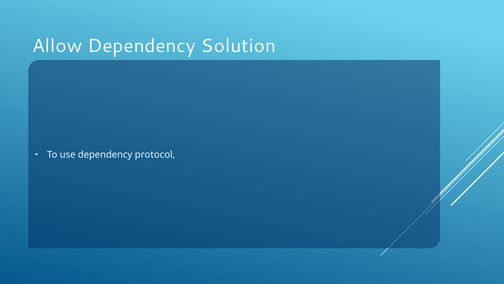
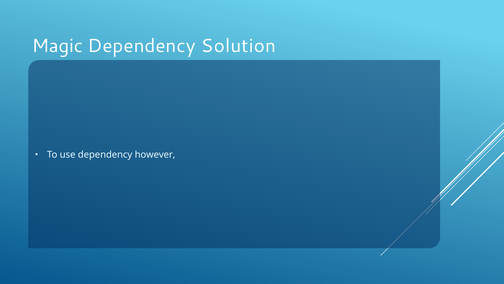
Allow: Allow -> Magic
protocol: protocol -> however
